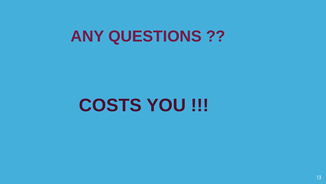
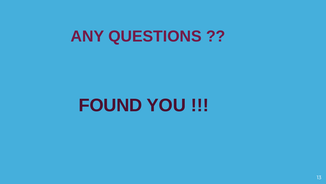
COSTS: COSTS -> FOUND
